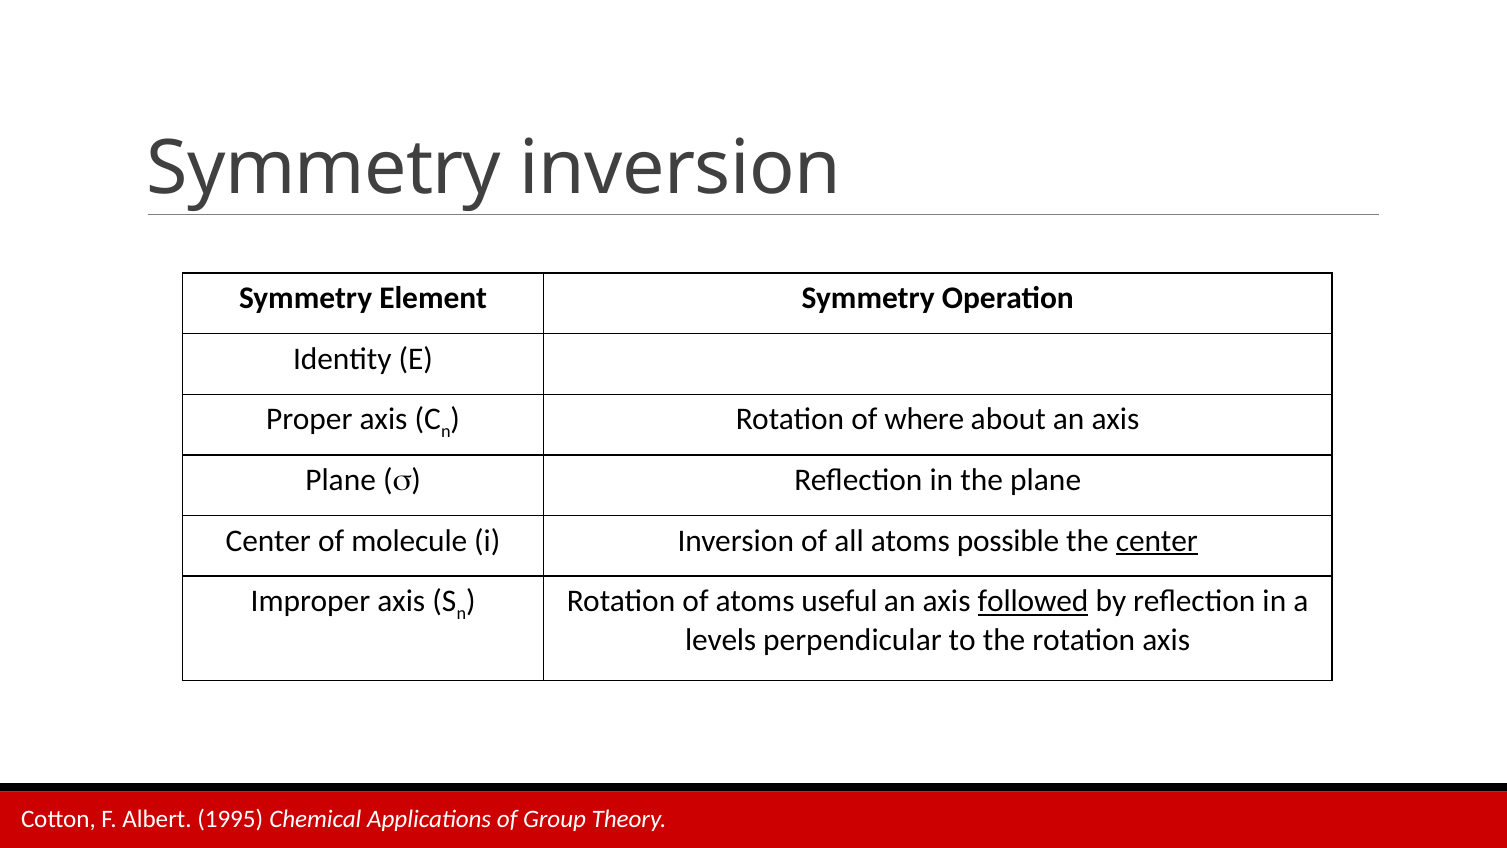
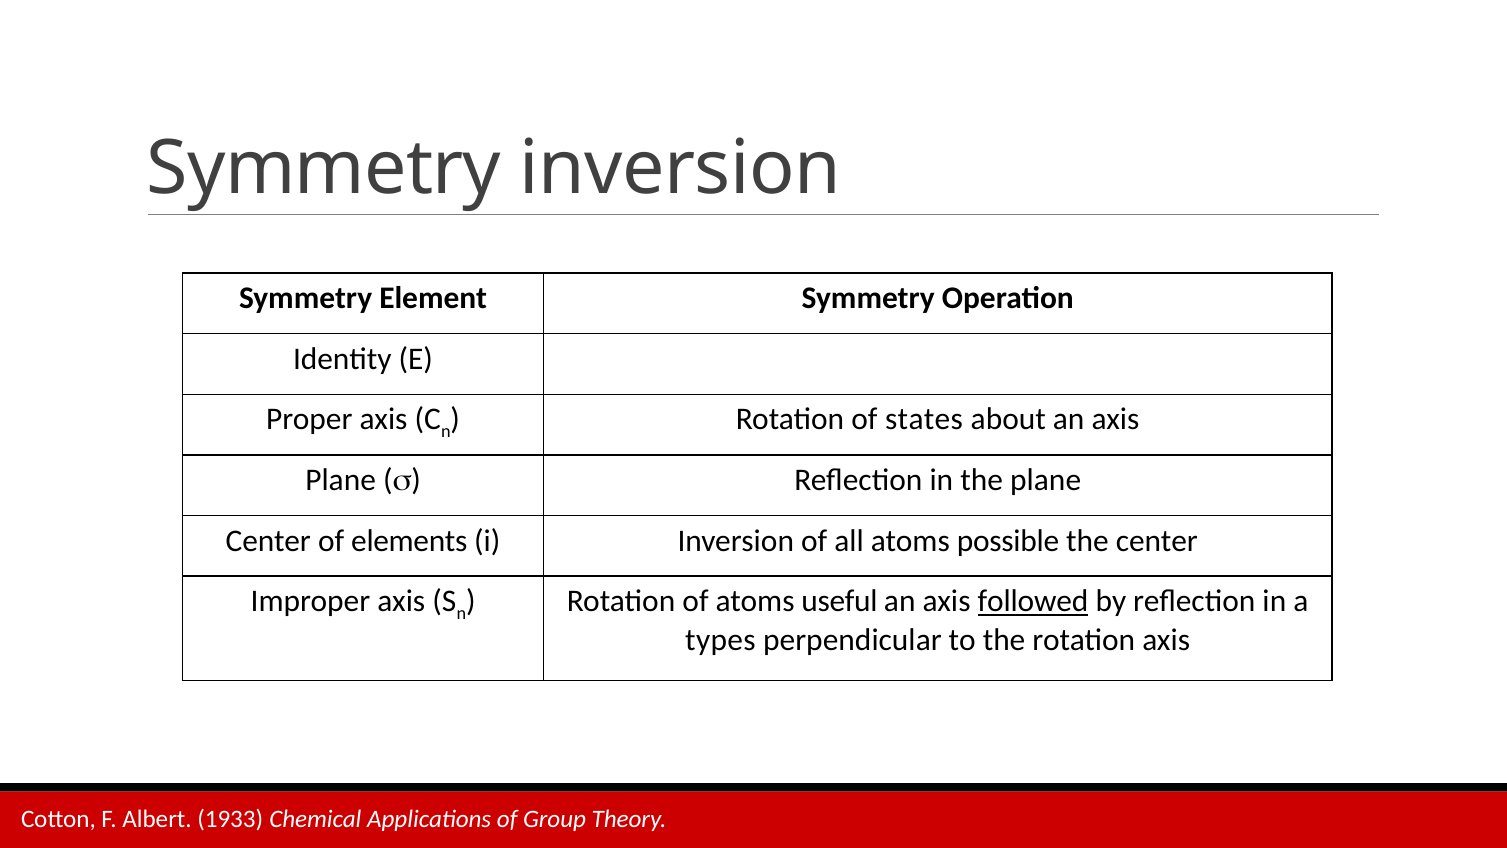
where: where -> states
molecule: molecule -> elements
center at (1157, 541) underline: present -> none
levels: levels -> types
1995: 1995 -> 1933
